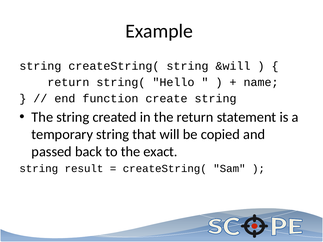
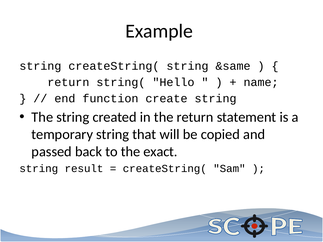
&will: &will -> &same
